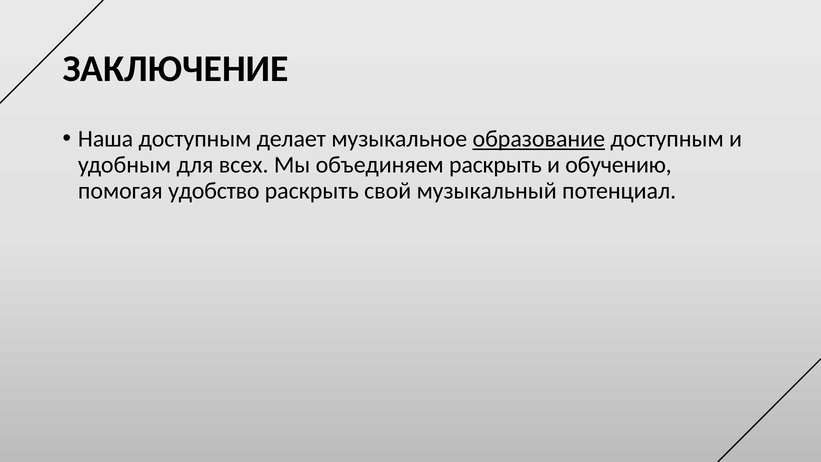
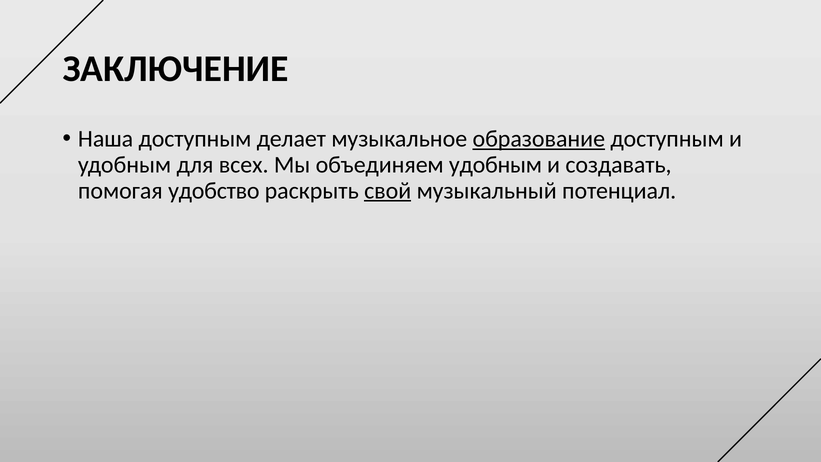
объединяем раскрыть: раскрыть -> удобным
обучению: обучению -> создавать
свой underline: none -> present
